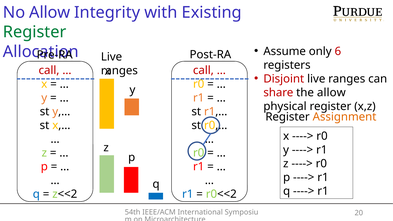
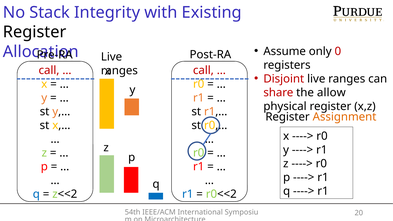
No Allow: Allow -> Stack
Register at (35, 32) colour: green -> black
6: 6 -> 0
